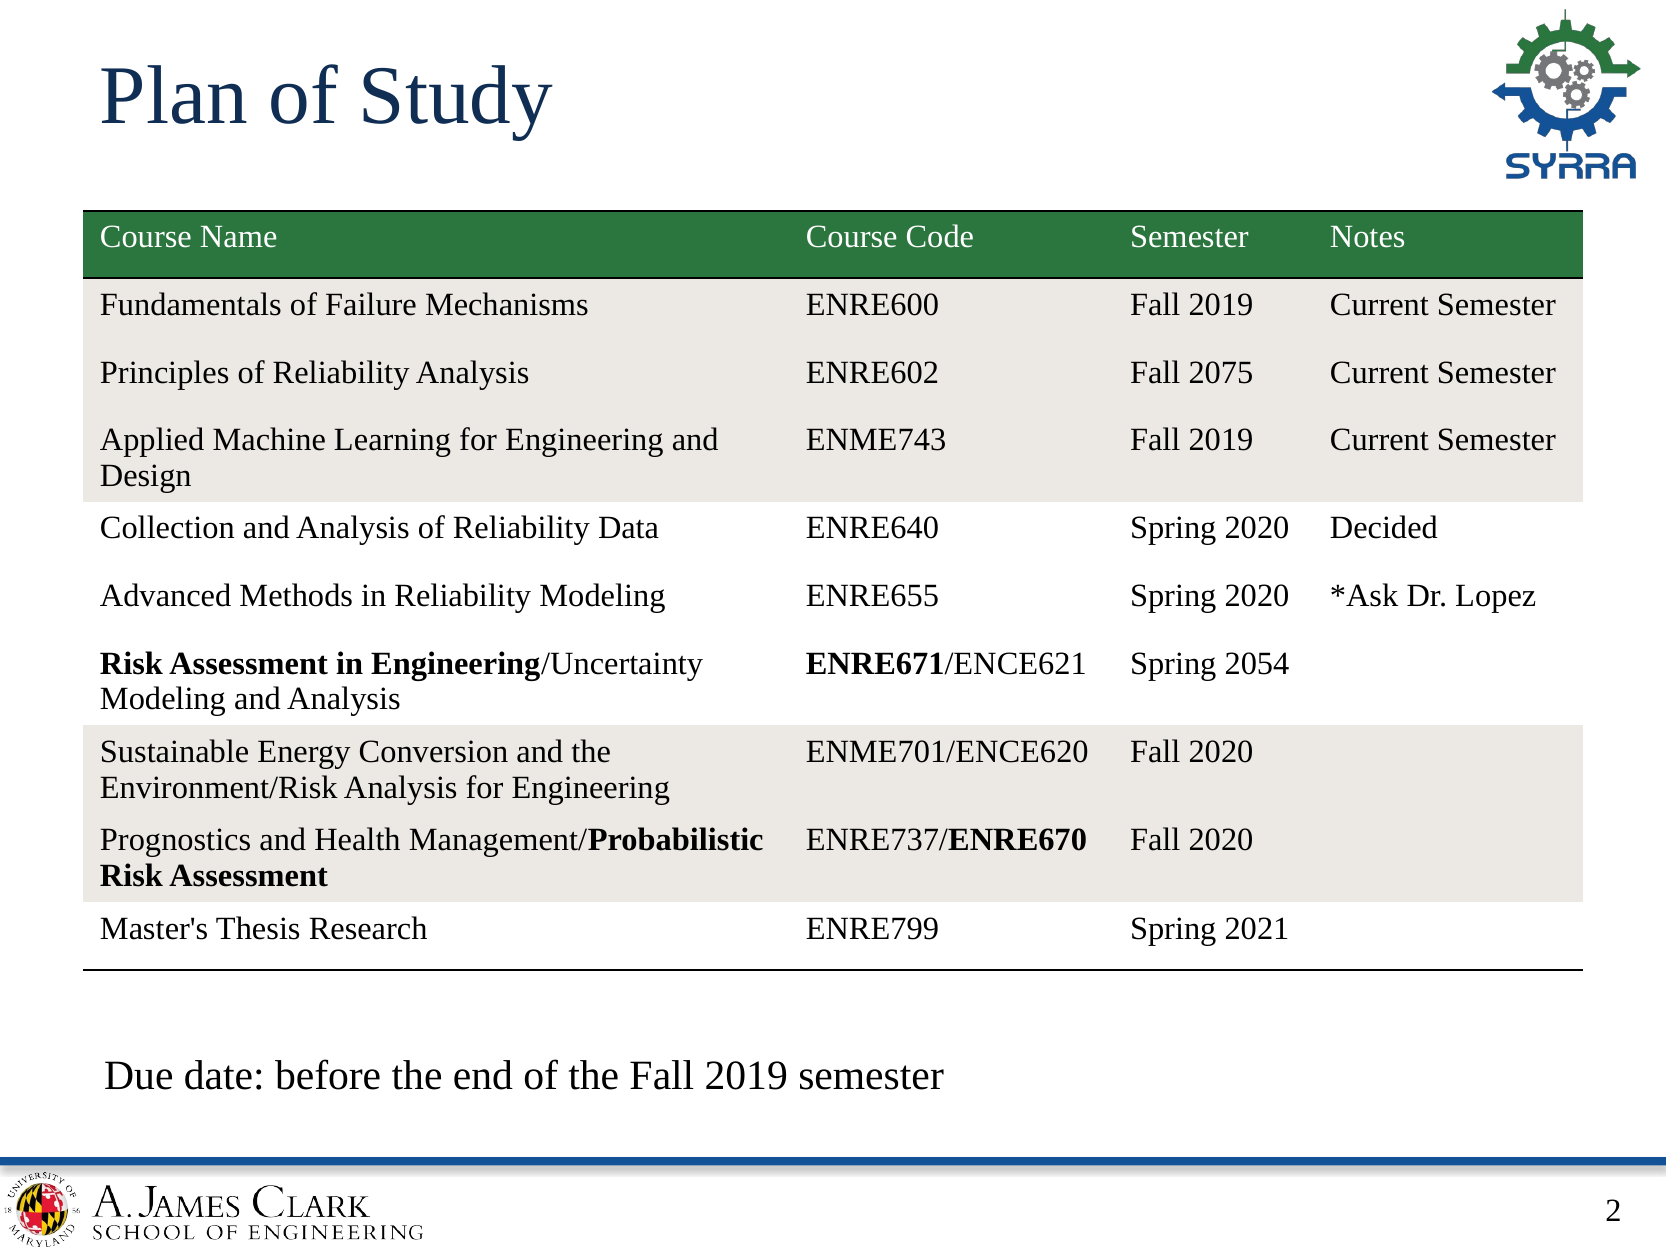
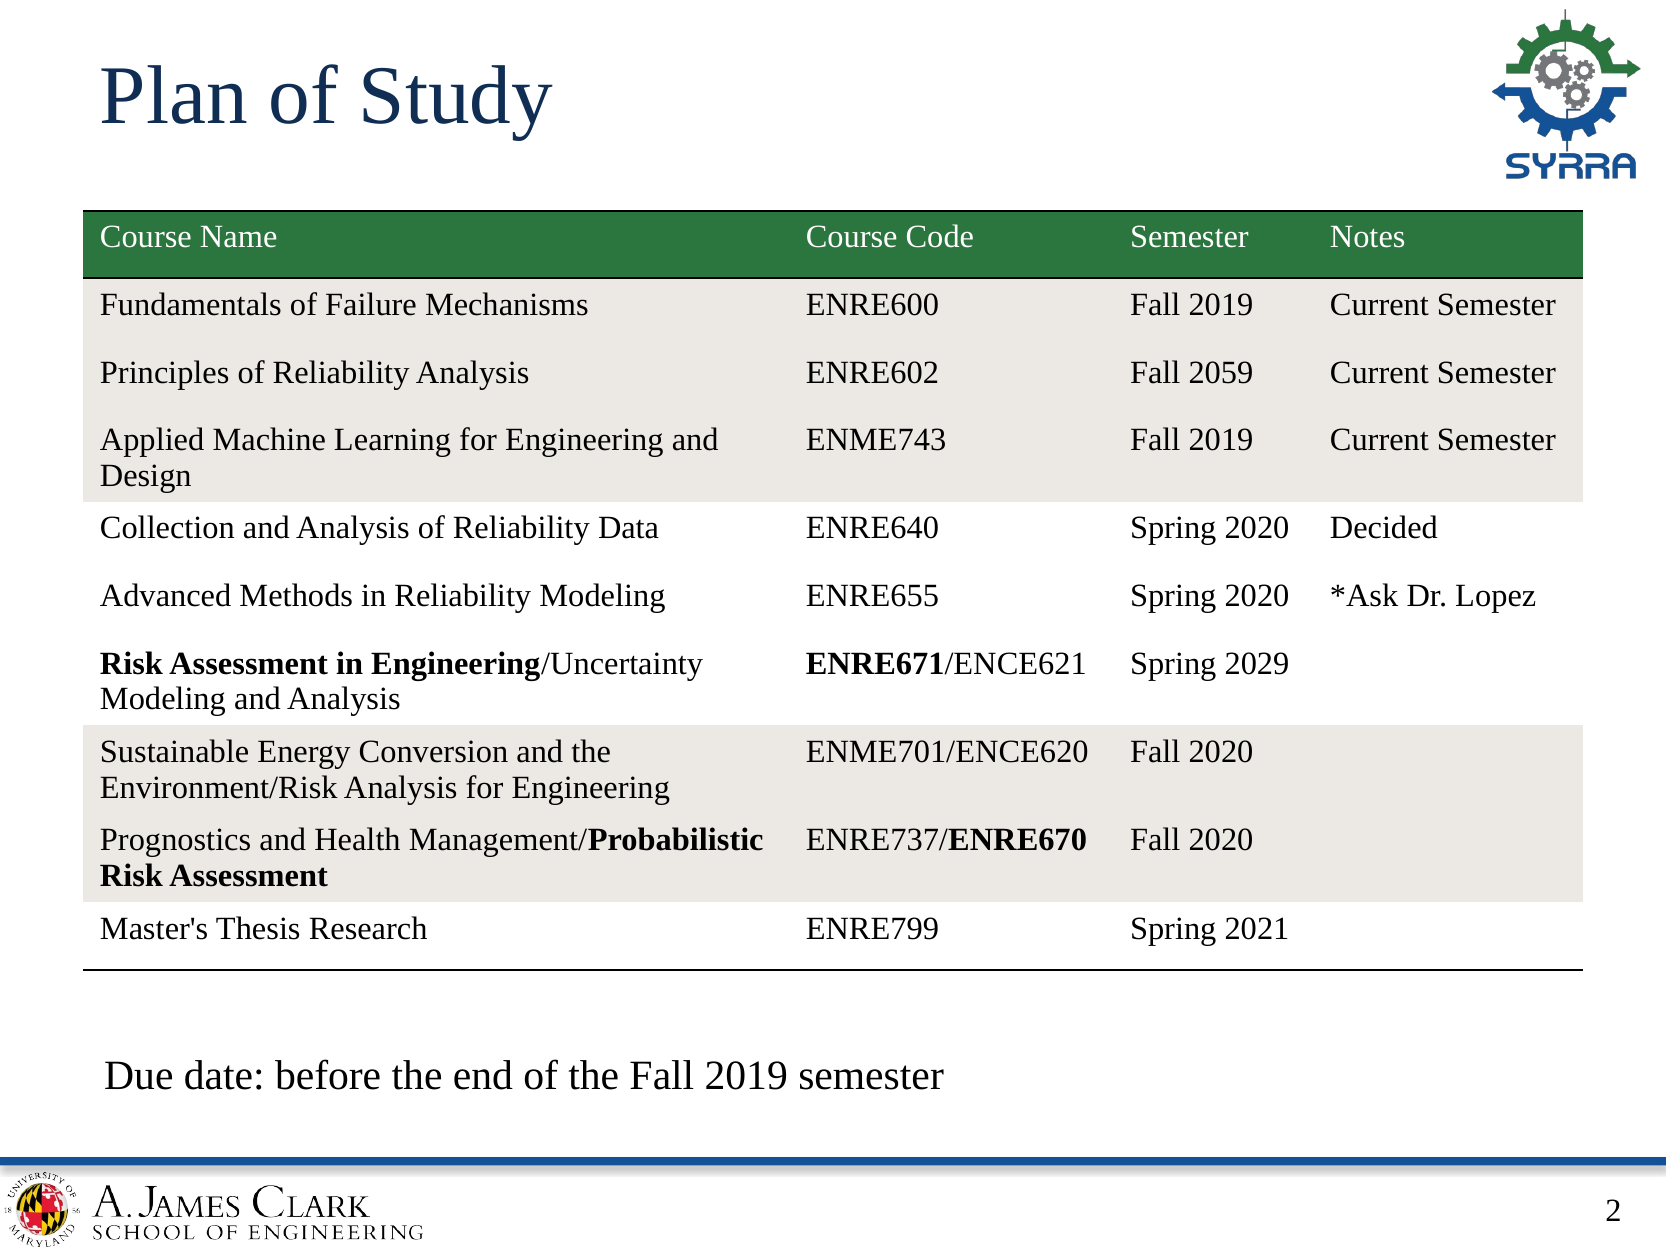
2075: 2075 -> 2059
2054: 2054 -> 2029
